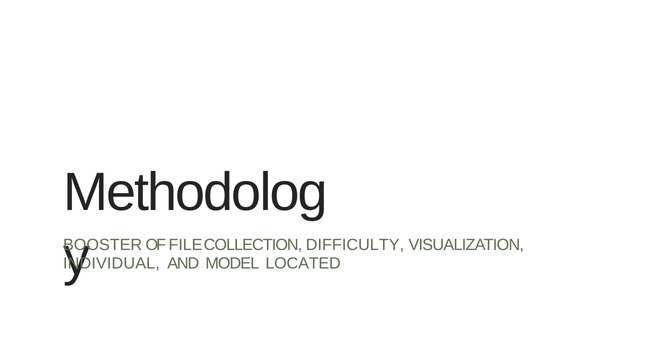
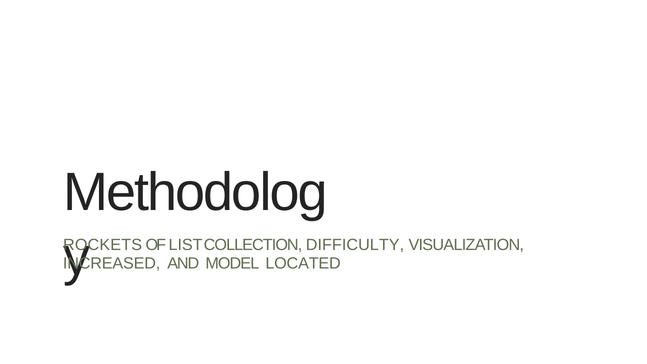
BOOSTER: BOOSTER -> ROCKETS
FILE: FILE -> LIST
INDIVIDUAL: INDIVIDUAL -> INCREASED
